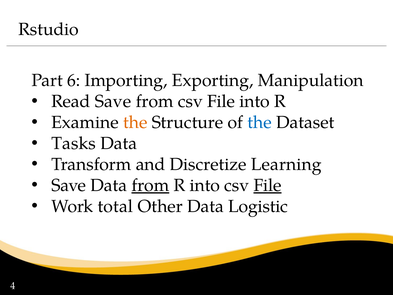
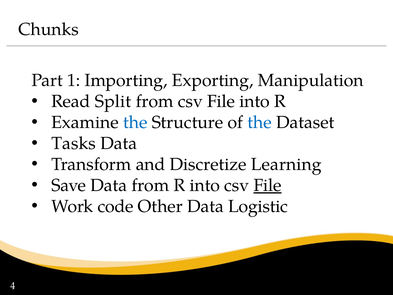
Rstudio: Rstudio -> Chunks
6: 6 -> 1
Read Save: Save -> Split
the at (135, 122) colour: orange -> blue
from at (150, 185) underline: present -> none
total: total -> code
